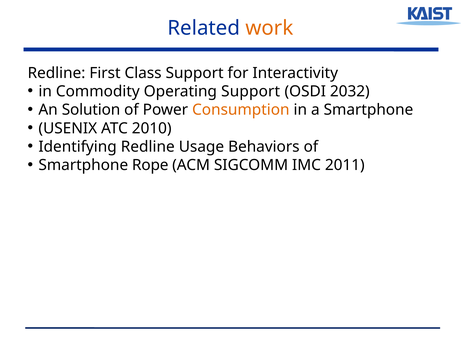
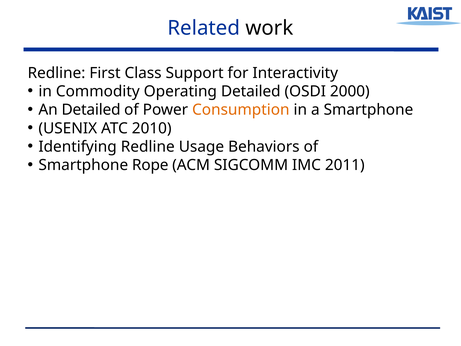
work colour: orange -> black
Operating Support: Support -> Detailed
2032: 2032 -> 2000
An Solution: Solution -> Detailed
